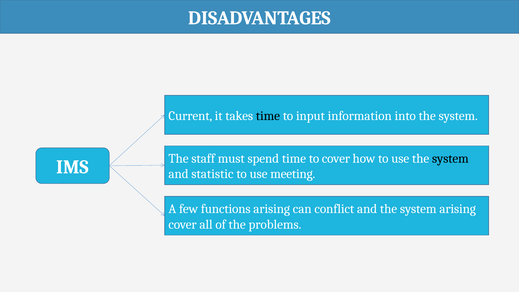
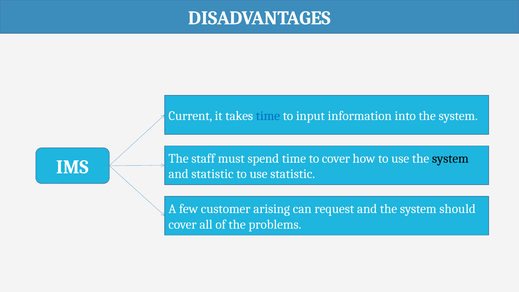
time at (268, 116) colour: black -> blue
use meeting: meeting -> statistic
functions: functions -> customer
conflict: conflict -> request
system arising: arising -> should
